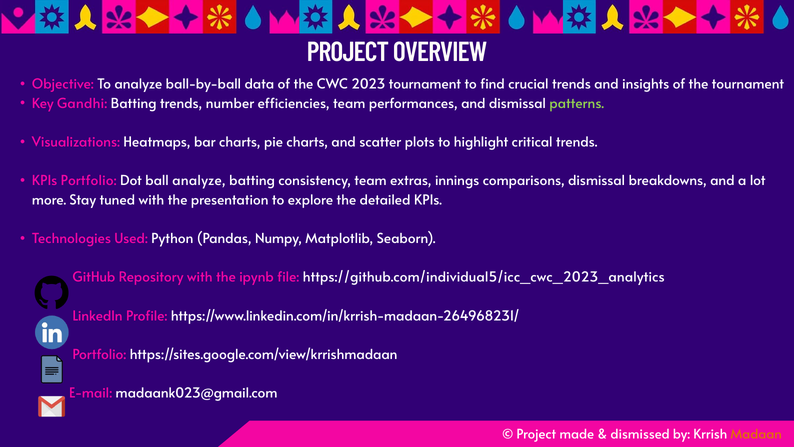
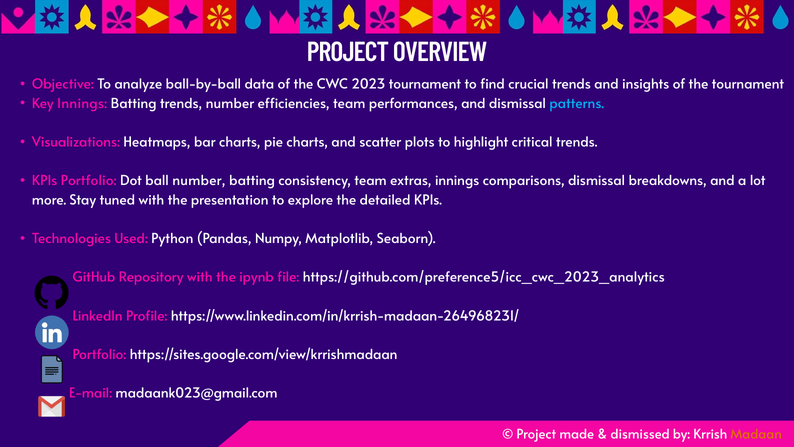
Key Gandhi: Gandhi -> Innings
patterns colour: light green -> light blue
ball analyze: analyze -> number
https://github.com/individual5/icc_cwc_2023_analytics: https://github.com/individual5/icc_cwc_2023_analytics -> https://github.com/preference5/icc_cwc_2023_analytics
